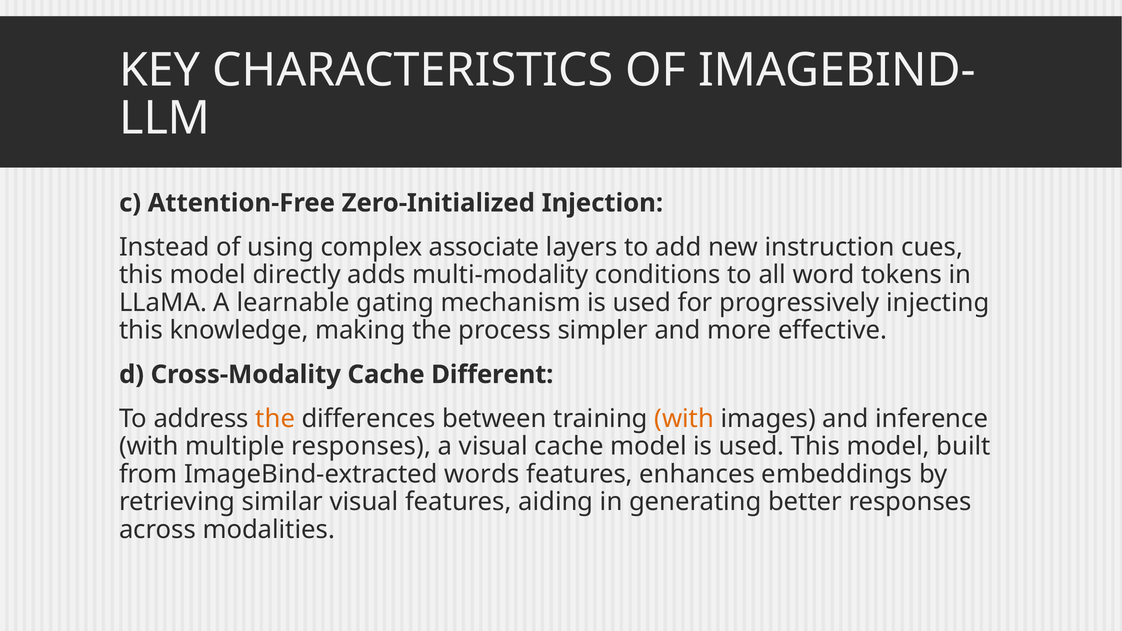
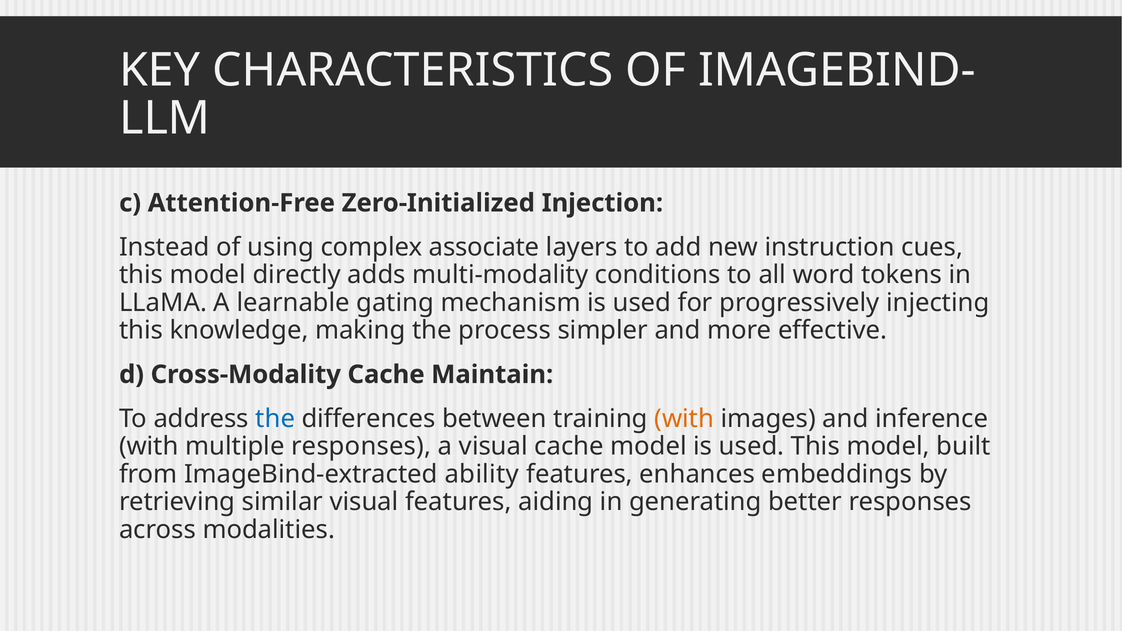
Different: Different -> Maintain
the at (275, 419) colour: orange -> blue
words: words -> ability
